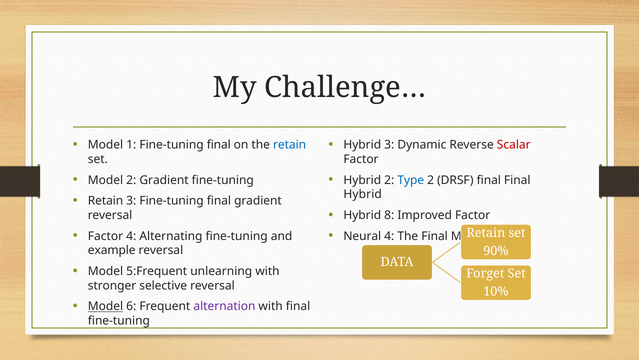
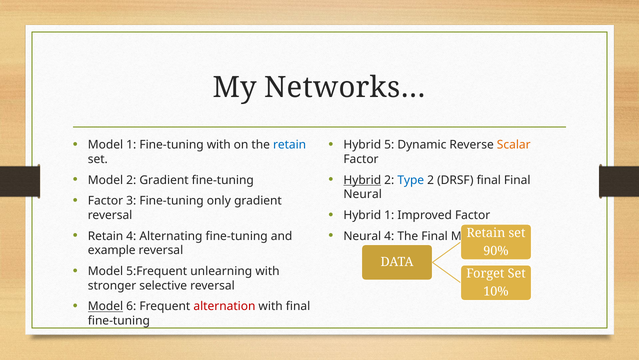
Challenge…: Challenge… -> Networks…
1 Fine-tuning final: final -> with
Hybrid 3: 3 -> 5
Scalar colour: red -> orange
Hybrid at (362, 180) underline: none -> present
Hybrid at (363, 194): Hybrid -> Neural
Retain at (106, 201): Retain -> Factor
3 Fine-tuning final: final -> only
Hybrid 8: 8 -> 1
Factor at (105, 236): Factor -> Retain
alternation colour: purple -> red
